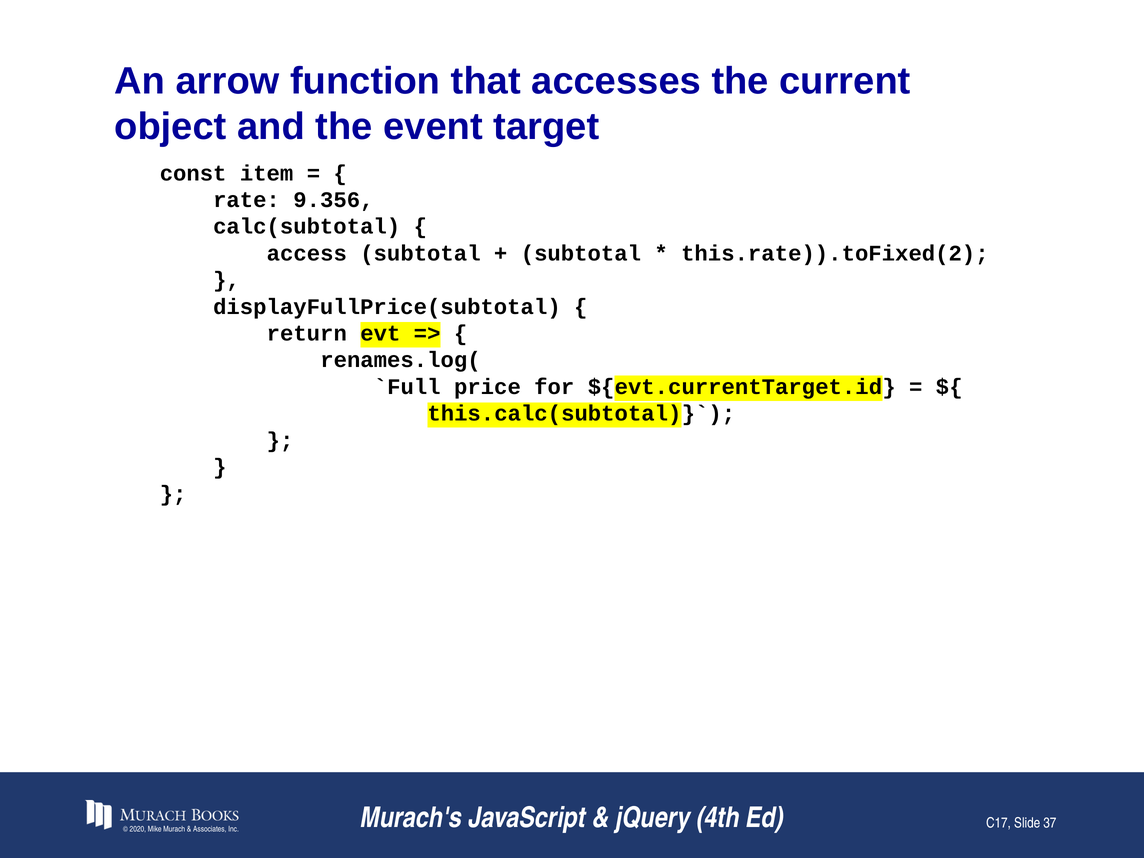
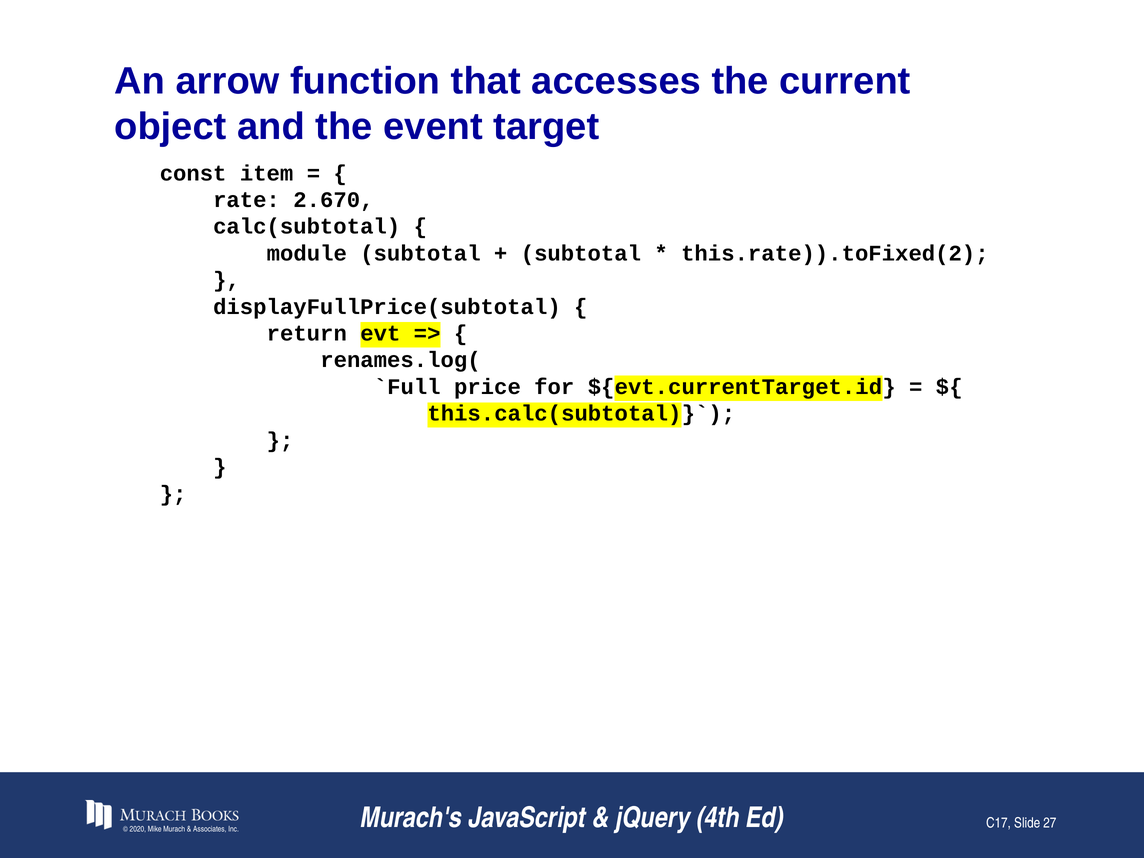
9.356: 9.356 -> 2.670
access: access -> module
37: 37 -> 27
